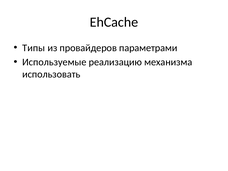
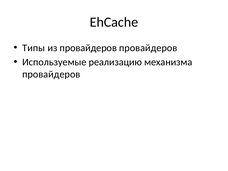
провайдеров параметрами: параметрами -> провайдеров
использовать at (51, 74): использовать -> провайдеров
